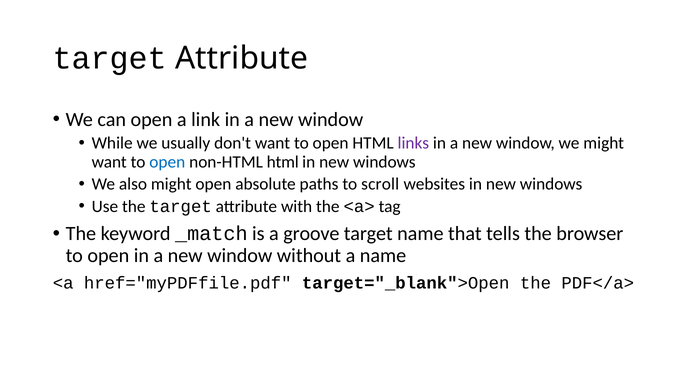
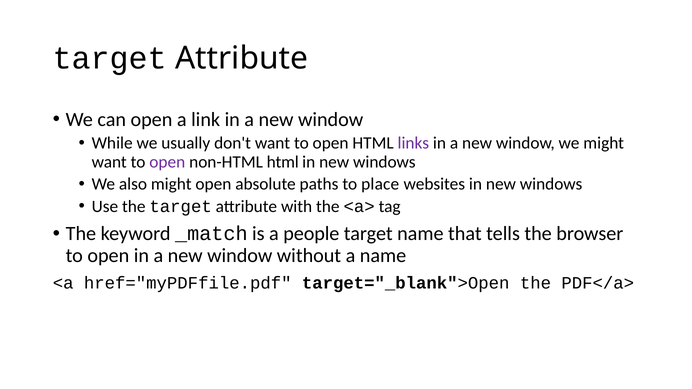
open at (167, 162) colour: blue -> purple
scroll: scroll -> place
groove: groove -> people
